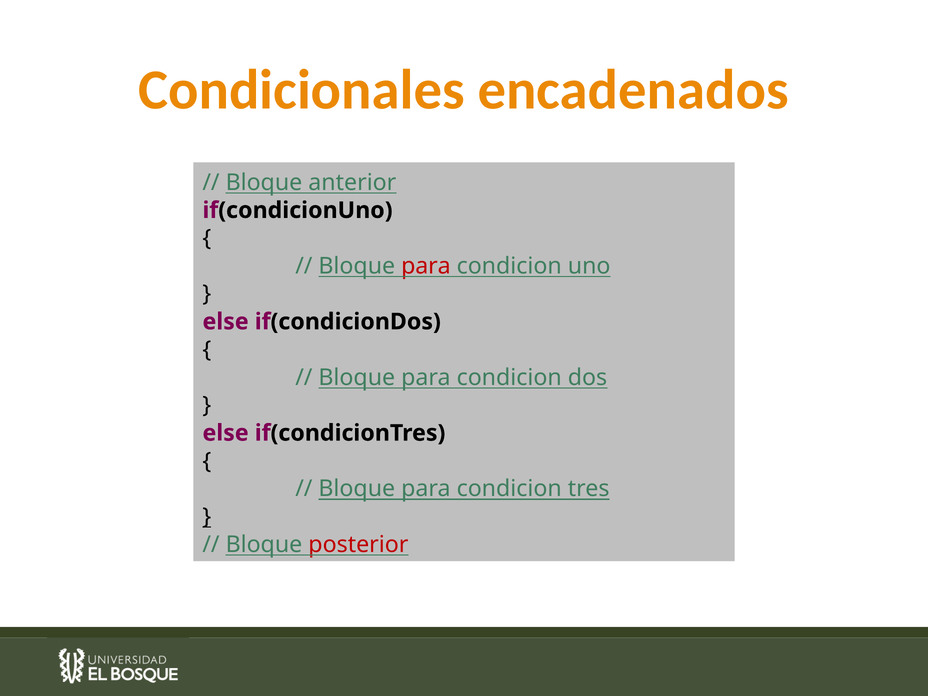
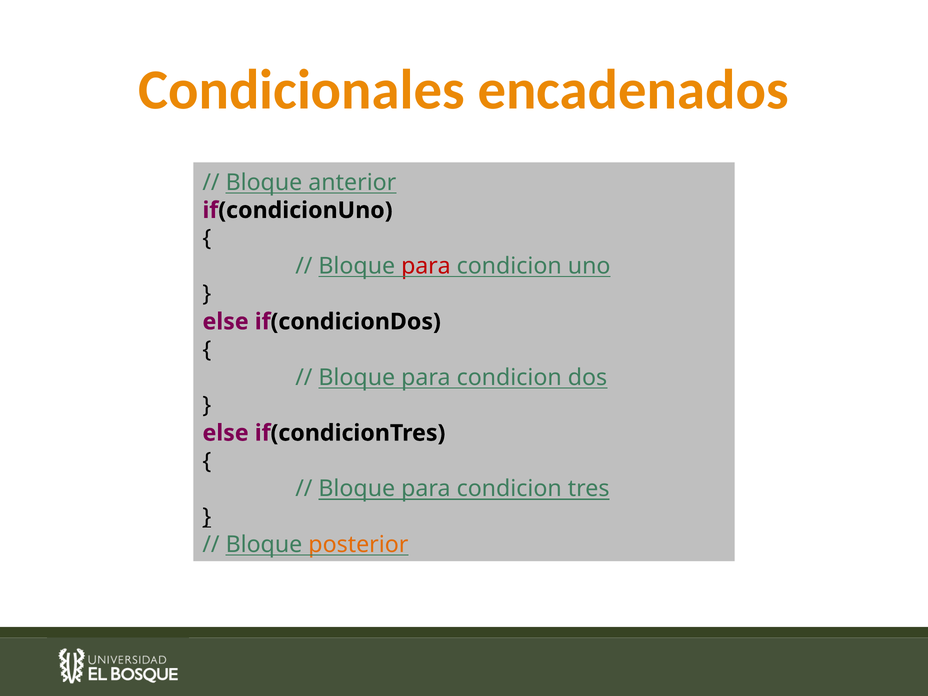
posterior colour: red -> orange
